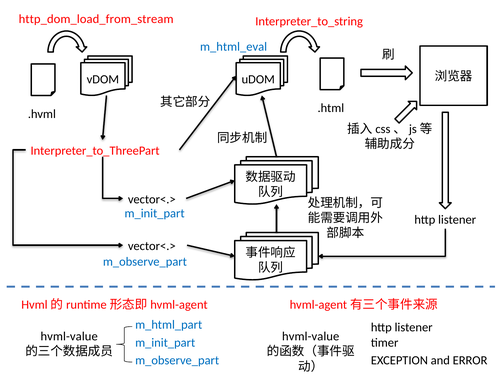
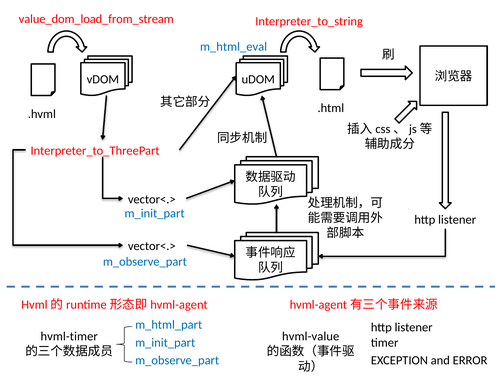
http_dom_load_from_stream: http_dom_load_from_stream -> value_dom_load_from_stream
hvml-value at (69, 336): hvml-value -> hvml-timer
